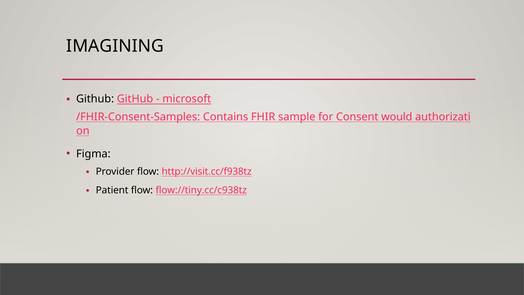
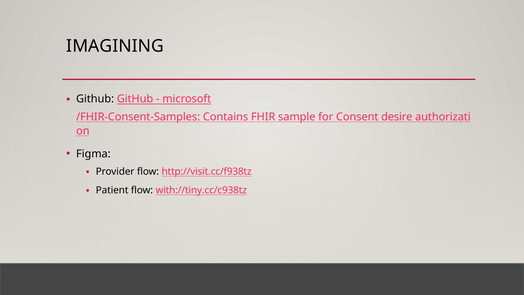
would: would -> desire
flow://tiny.cc/c938tz: flow://tiny.cc/c938tz -> with://tiny.cc/c938tz
